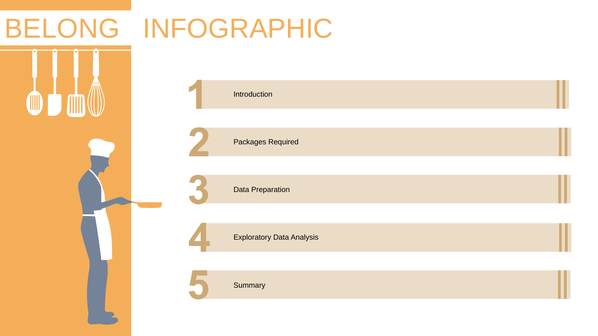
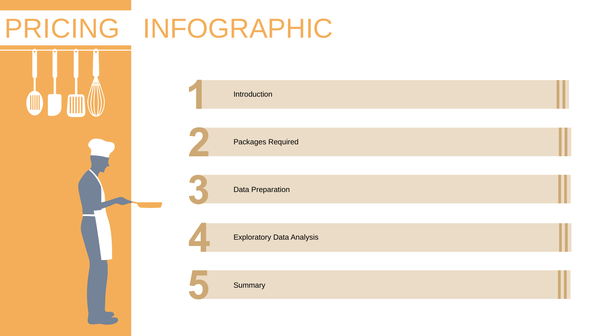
BELONG: BELONG -> PRICING
